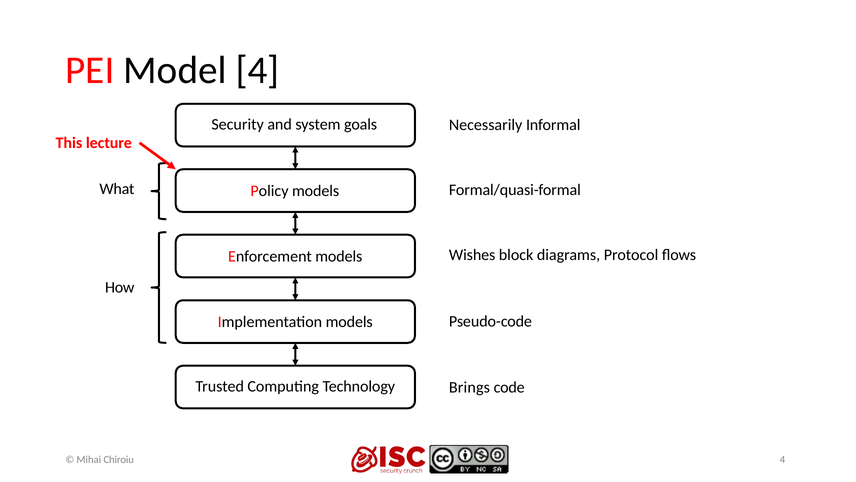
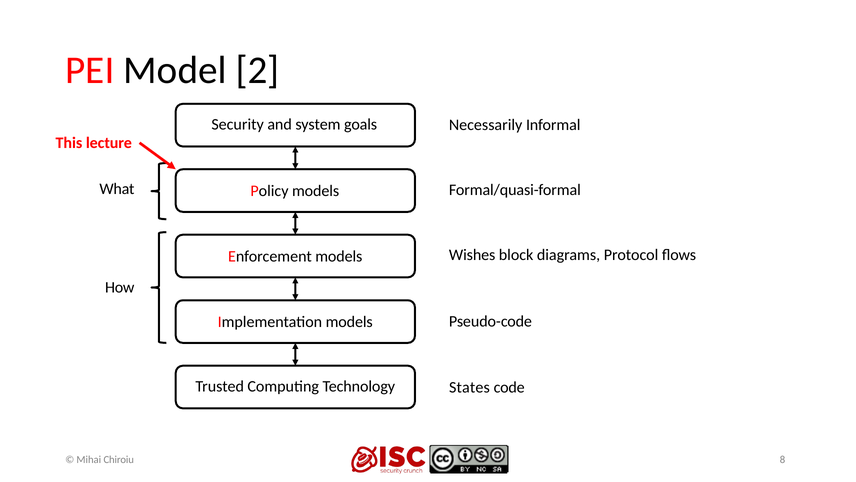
Model 4: 4 -> 2
Brings: Brings -> States
Chiroiu 4: 4 -> 8
